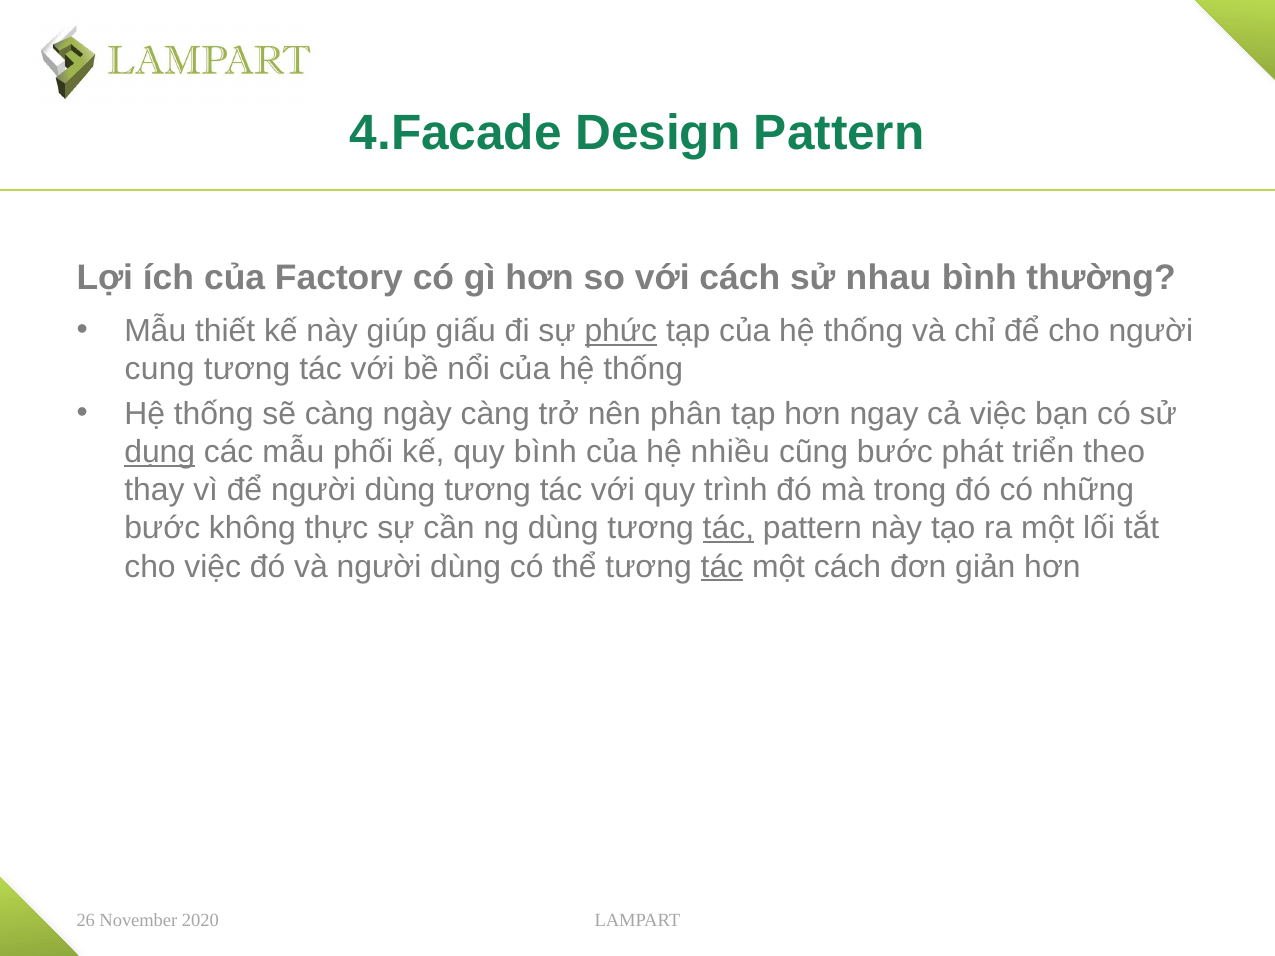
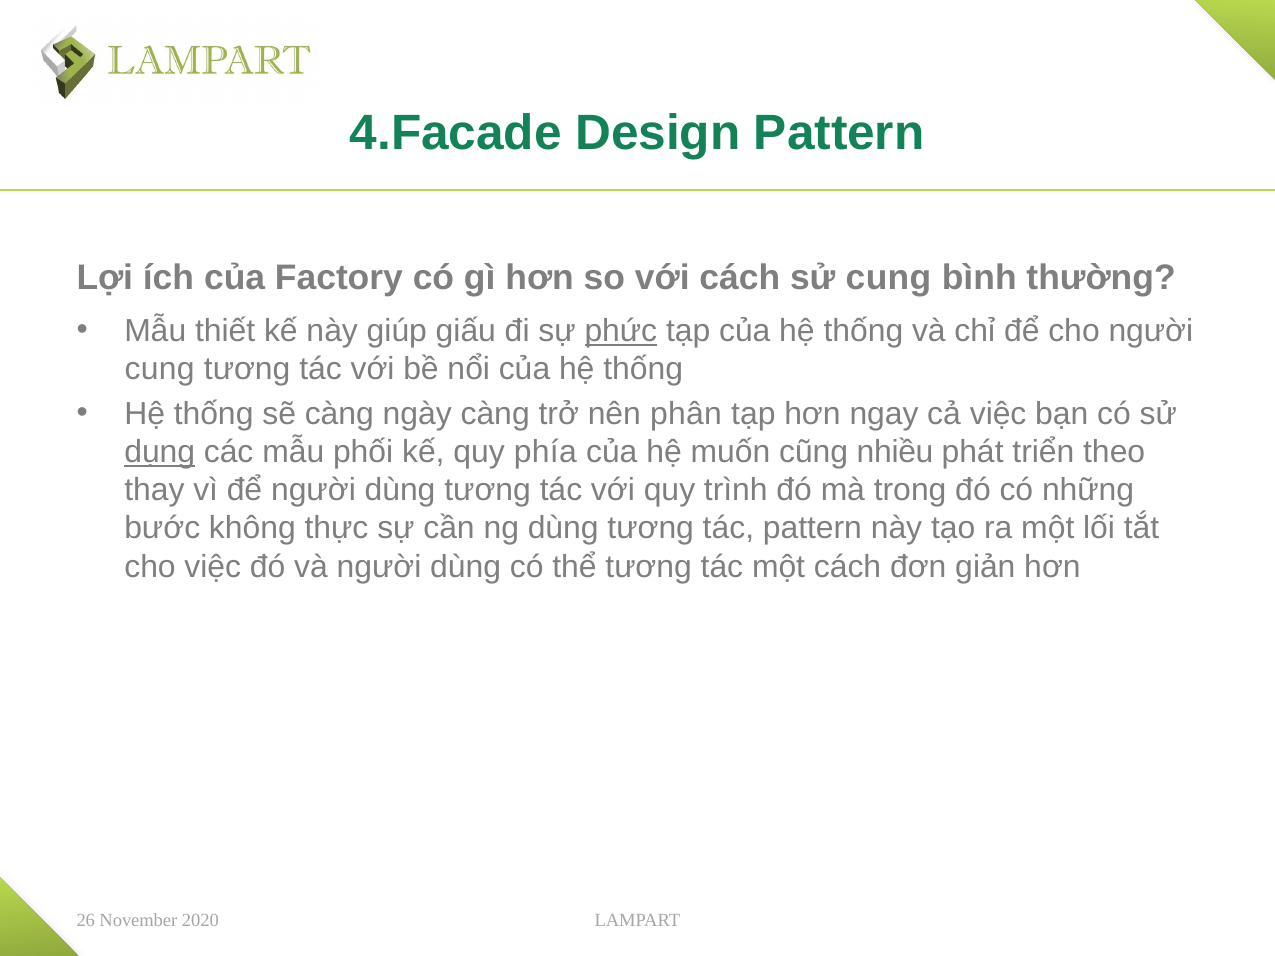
sử nhau: nhau -> cung
quy bình: bình -> phía
nhiều: nhiều -> muốn
cũng bước: bước -> nhiều
tác at (728, 529) underline: present -> none
tác at (722, 567) underline: present -> none
